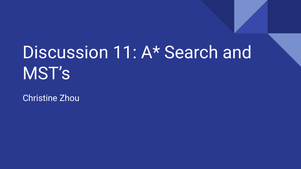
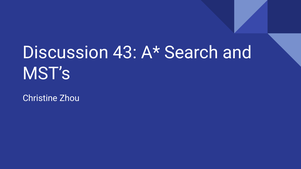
11: 11 -> 43
